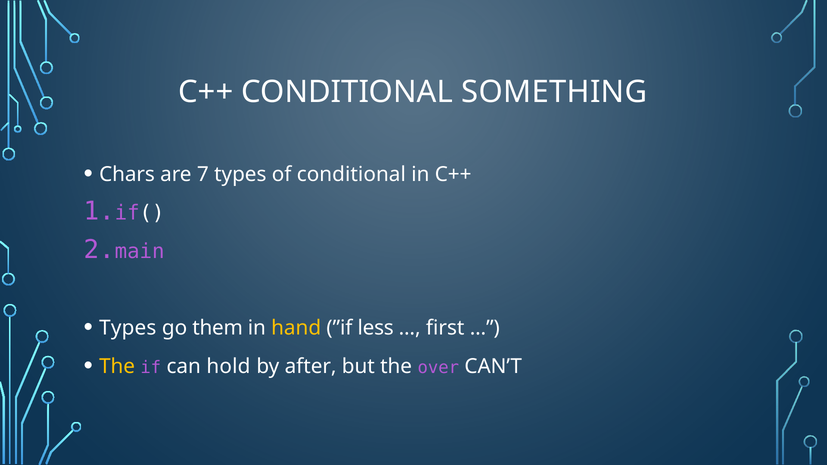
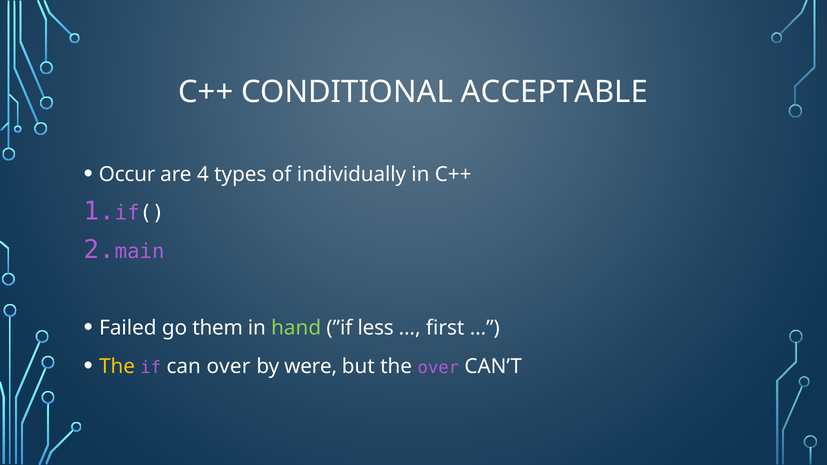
SOMETHING: SOMETHING -> ACCEPTABLE
Chars: Chars -> Occur
7: 7 -> 4
of conditional: conditional -> individually
Types at (128, 328): Types -> Failed
hand colour: yellow -> light green
can hold: hold -> over
after: after -> were
